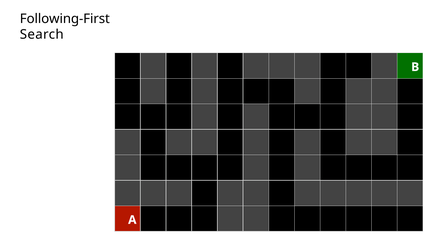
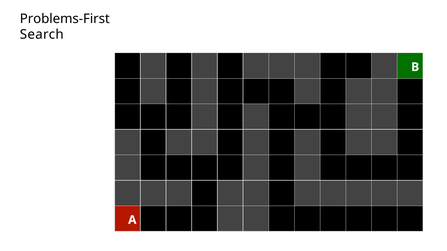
Following-First: Following-First -> Problems-First
